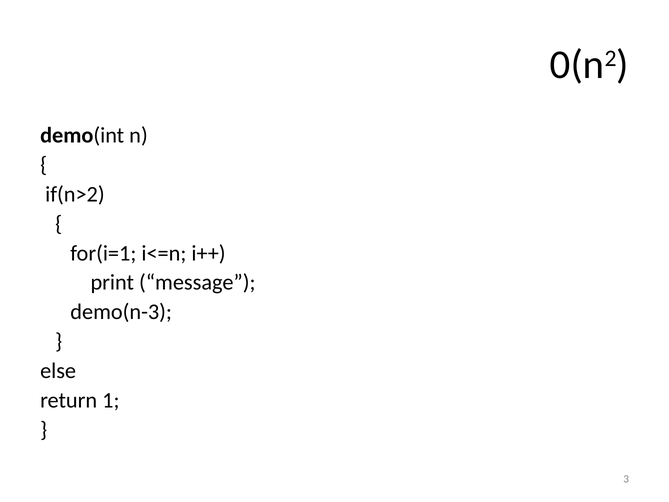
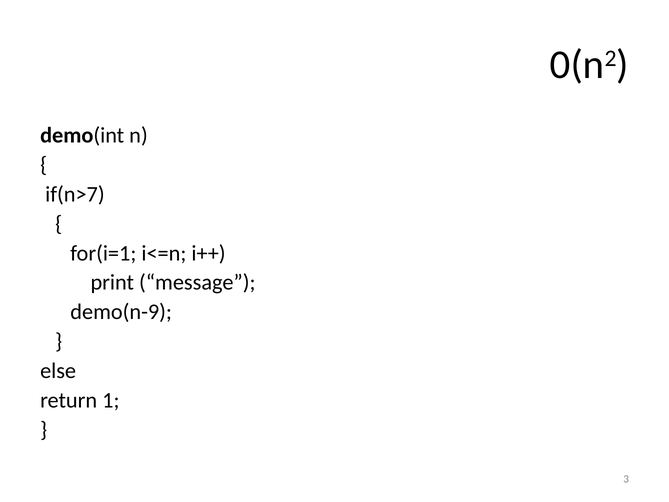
if(n>2: if(n>2 -> if(n>7
demo(n-3: demo(n-3 -> demo(n-9
